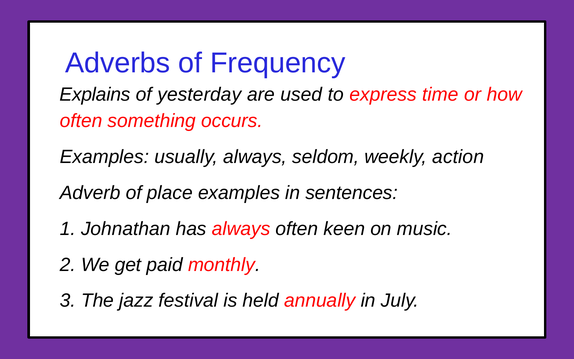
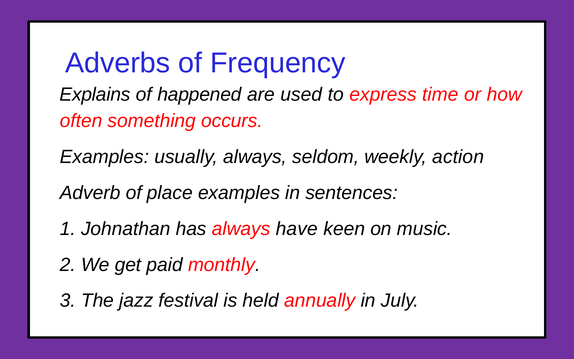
yesterday: yesterday -> happened
always often: often -> have
